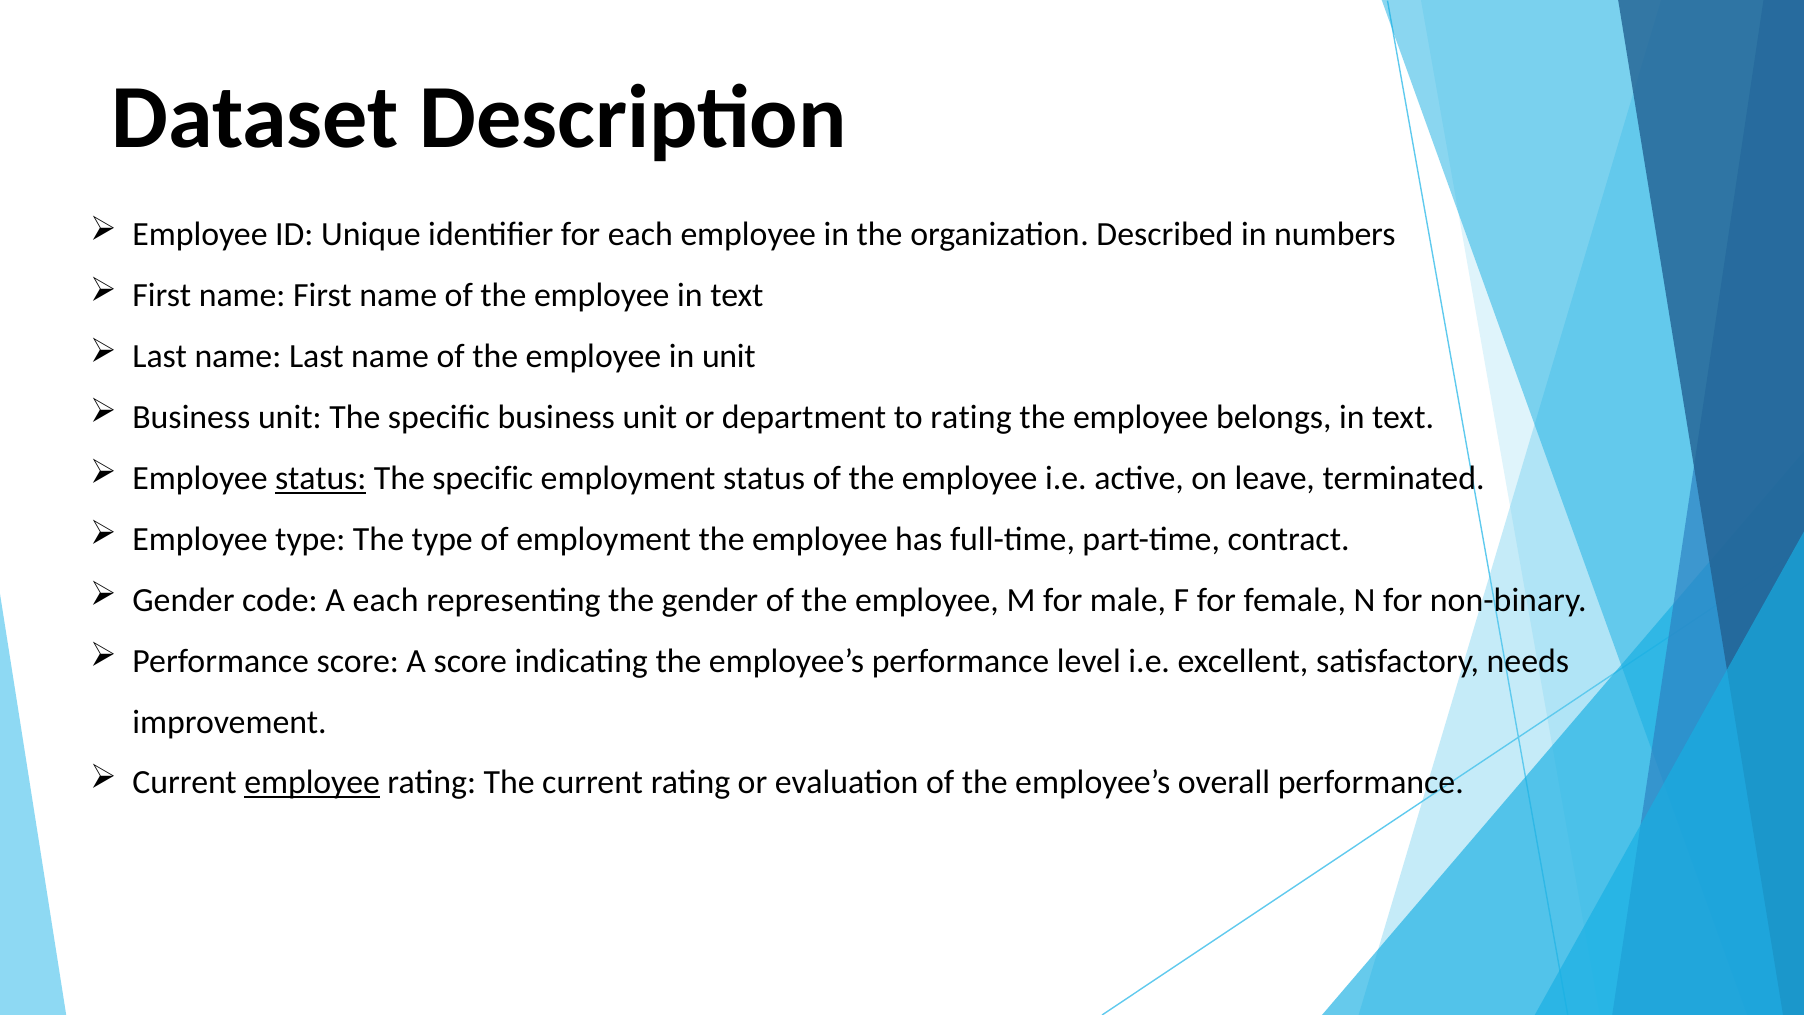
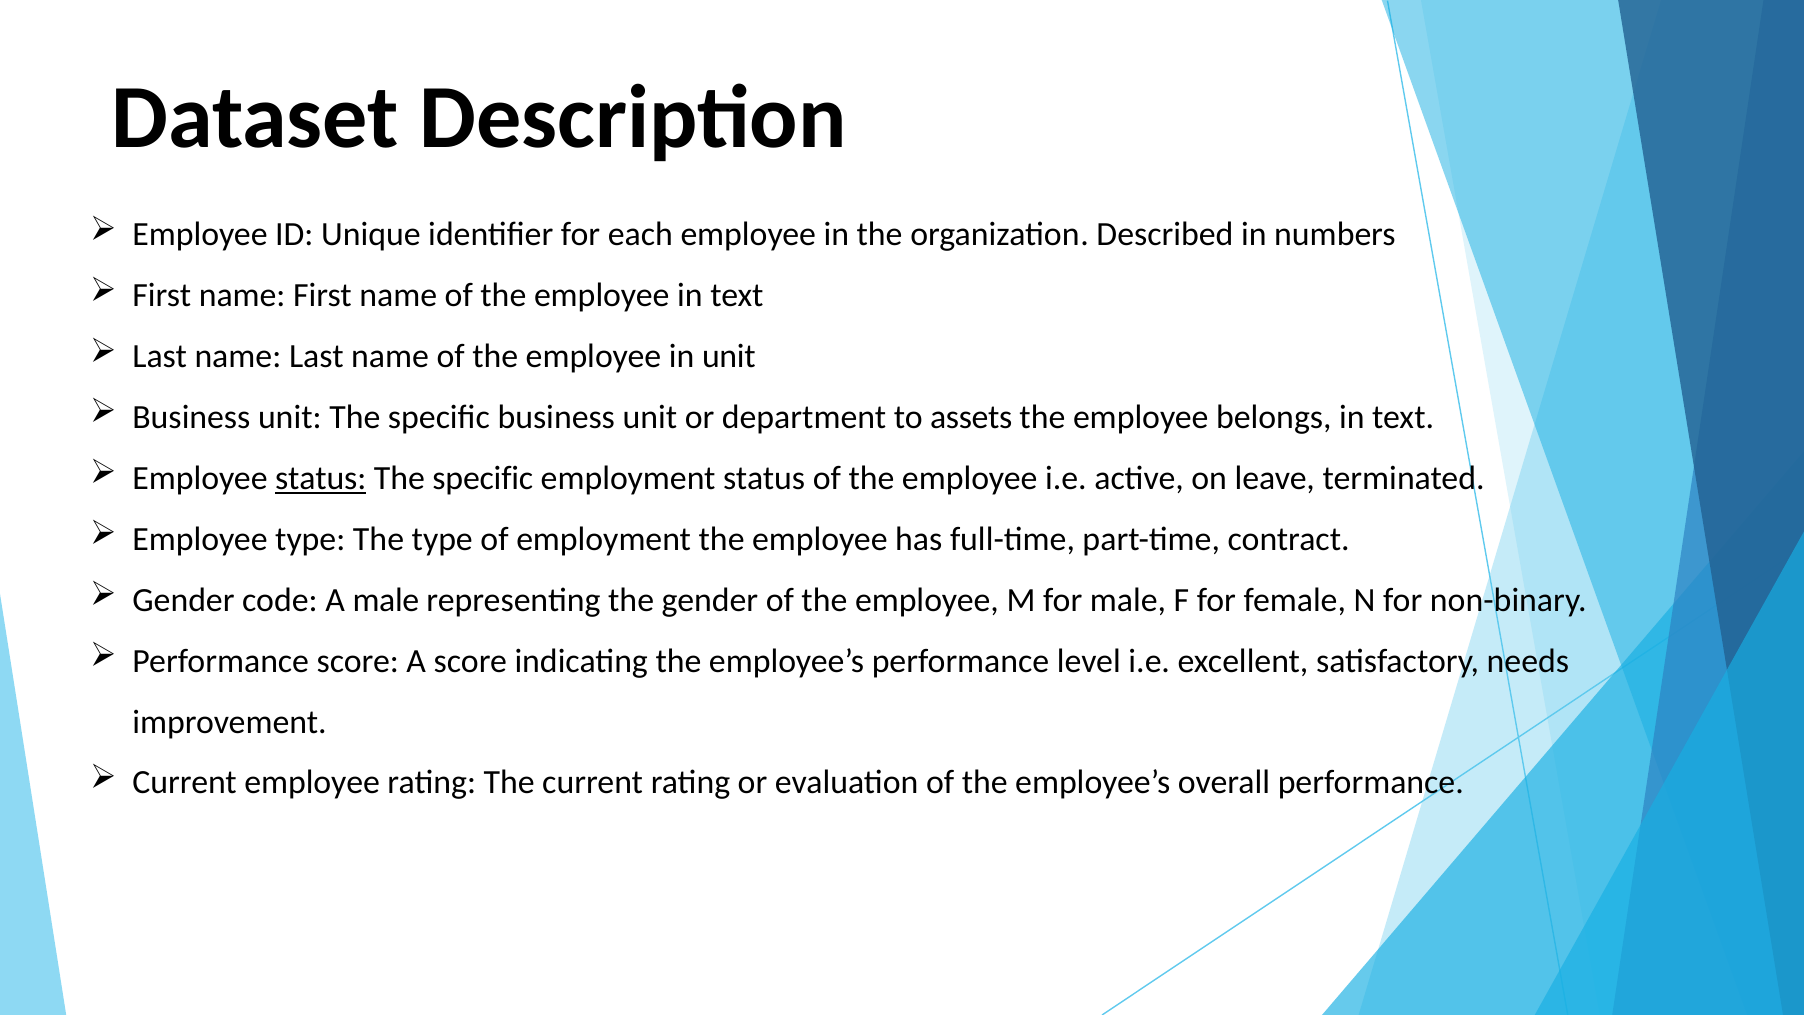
to rating: rating -> assets
A each: each -> male
employee at (312, 783) underline: present -> none
